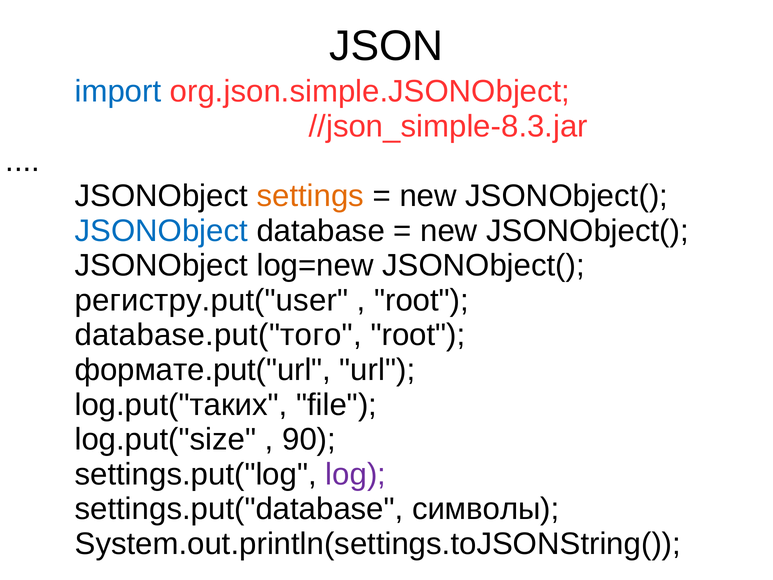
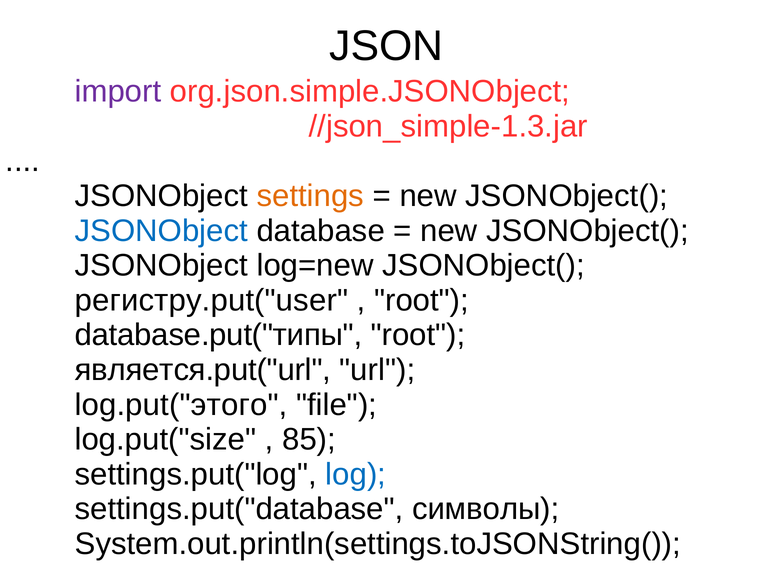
import colour: blue -> purple
//json_simple-8.3.jar: //json_simple-8.3.jar -> //json_simple-1.3.jar
database.put("того: database.put("того -> database.put("типы
формате.put("url: формате.put("url -> является.put("url
log.put("таких: log.put("таких -> log.put("этого
90: 90 -> 85
log colour: purple -> blue
